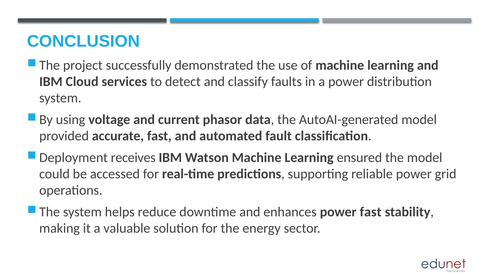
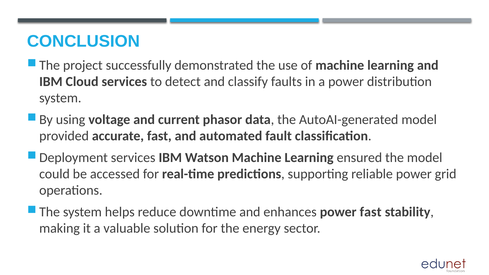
Deployment receives: receives -> services
